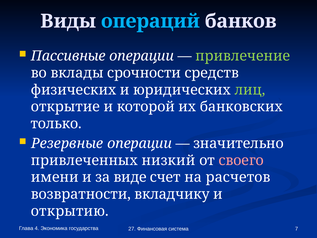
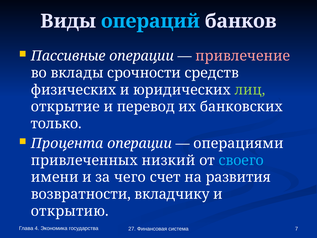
привлечение colour: light green -> pink
которой: которой -> перевод
Резервные: Резервные -> Процента
значительно: значительно -> операциями
своего colour: pink -> light blue
виде: виде -> чего
расчетов: расчетов -> развития
